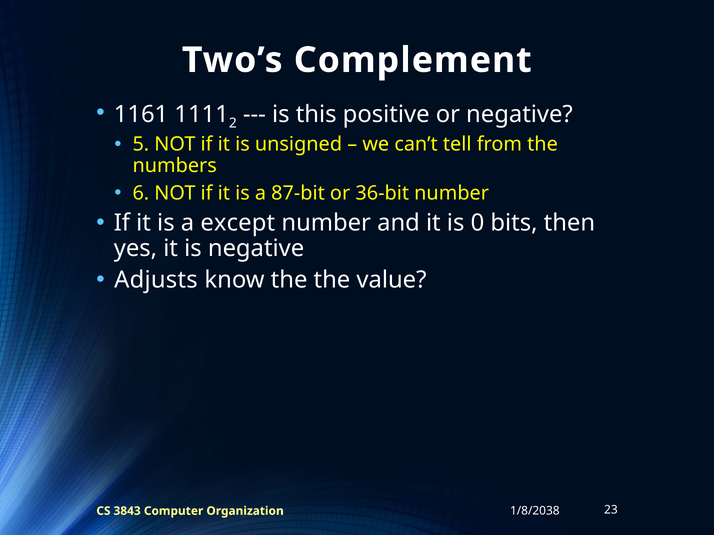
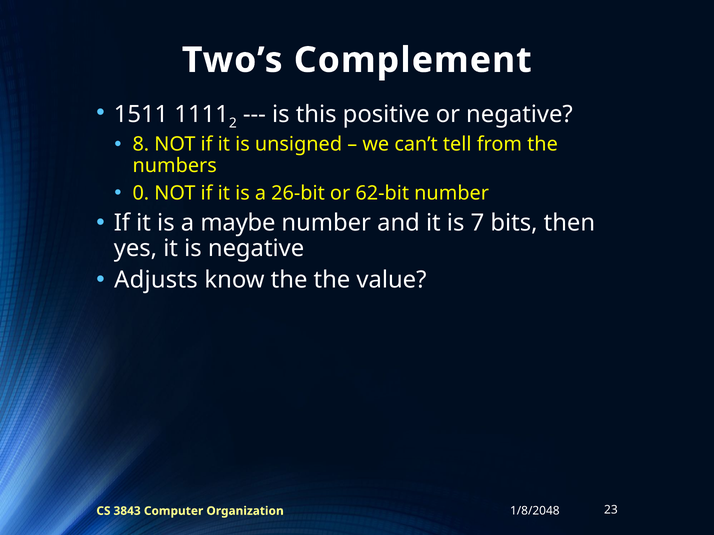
1161: 1161 -> 1511
5: 5 -> 8
6: 6 -> 0
87-bit: 87-bit -> 26-bit
36-bit: 36-bit -> 62-bit
except: except -> maybe
0: 0 -> 7
1/8/2038: 1/8/2038 -> 1/8/2048
